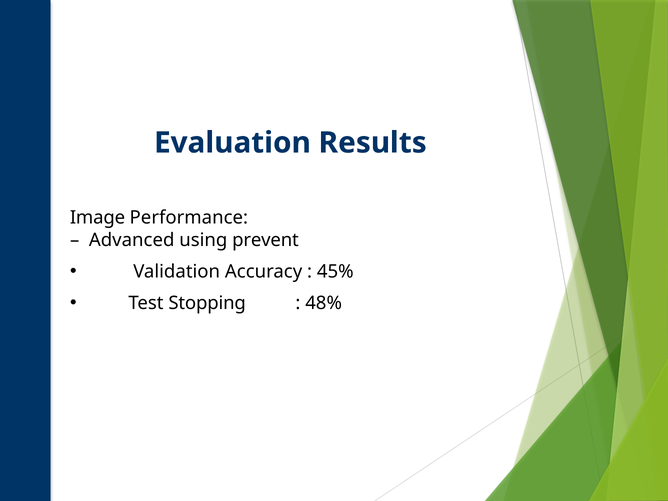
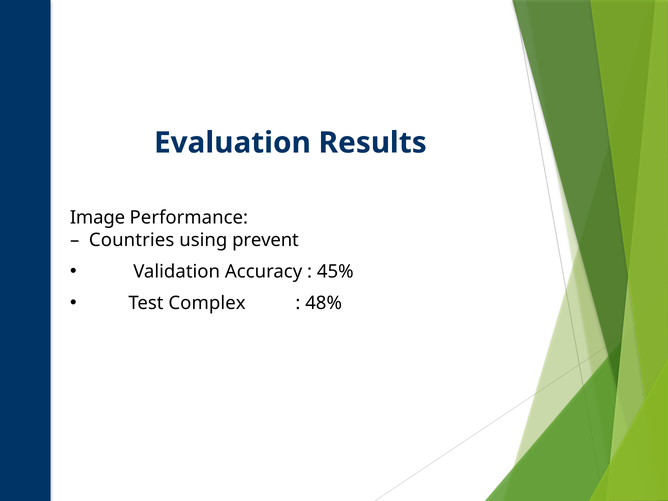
Advanced: Advanced -> Countries
Stopping: Stopping -> Complex
